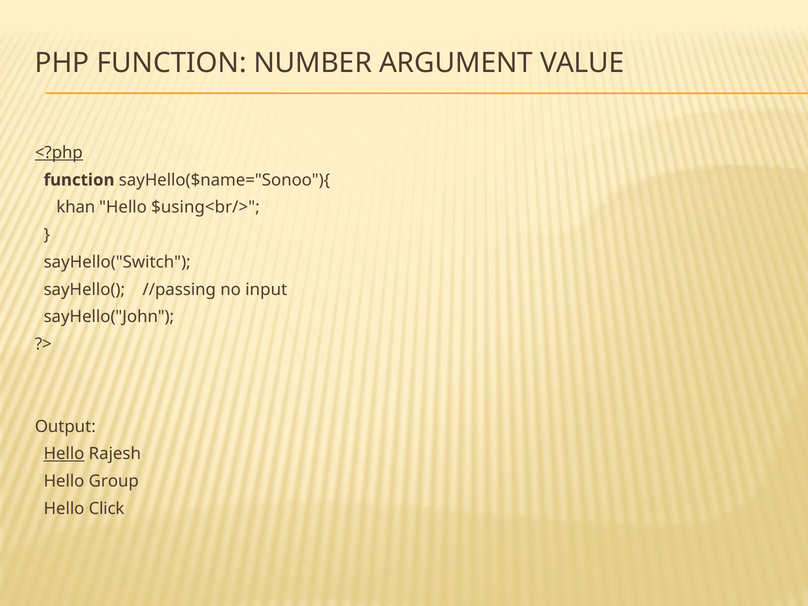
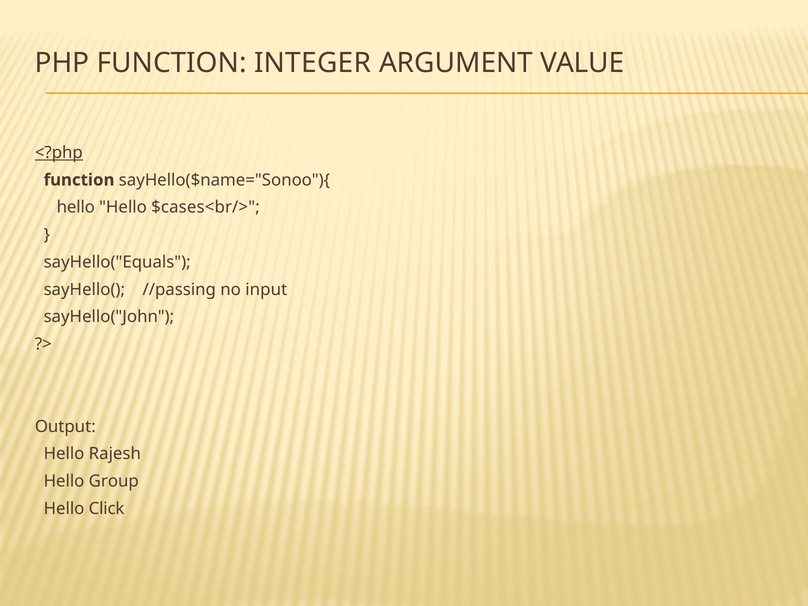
NUMBER: NUMBER -> INTEGER
khan at (76, 207): khan -> hello
$using<br/>: $using<br/> -> $cases<br/>
sayHello("Switch: sayHello("Switch -> sayHello("Equals
Hello at (64, 454) underline: present -> none
